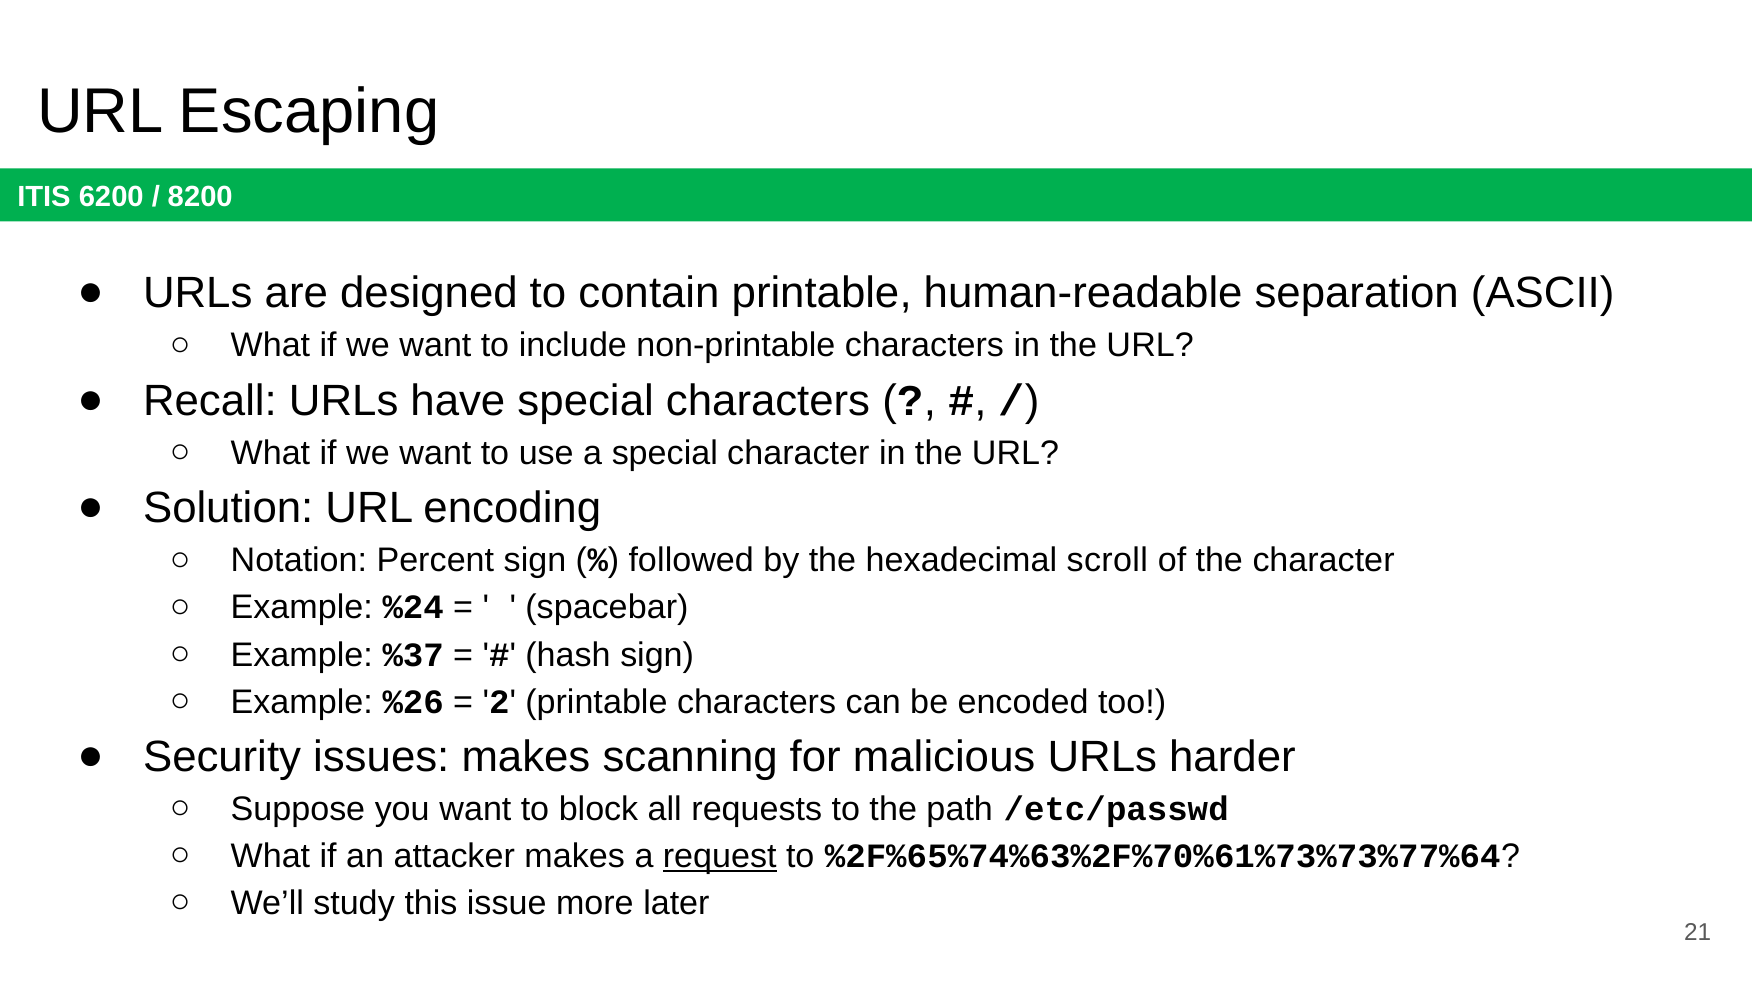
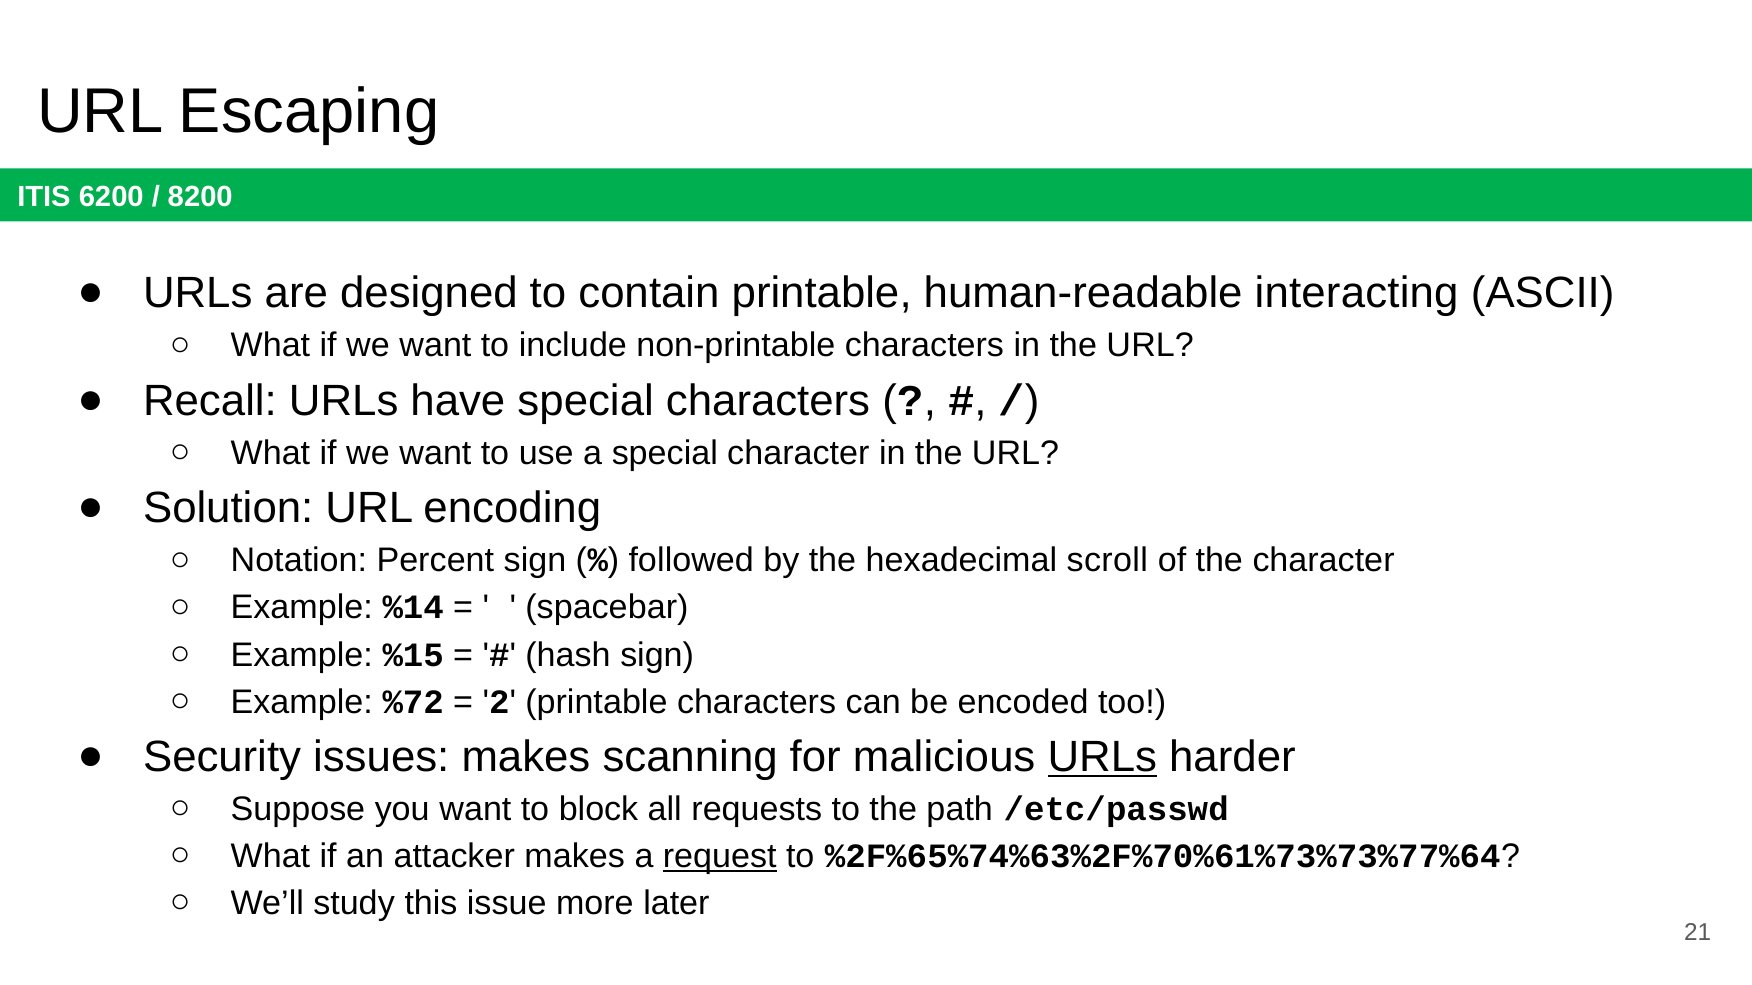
separation: separation -> interacting
%24: %24 -> %14
%37: %37 -> %15
%26: %26 -> %72
URLs at (1102, 758) underline: none -> present
